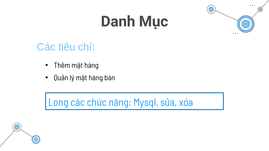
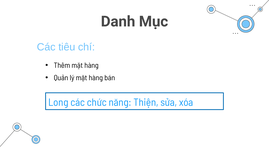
Mysql: Mysql -> Thiện
